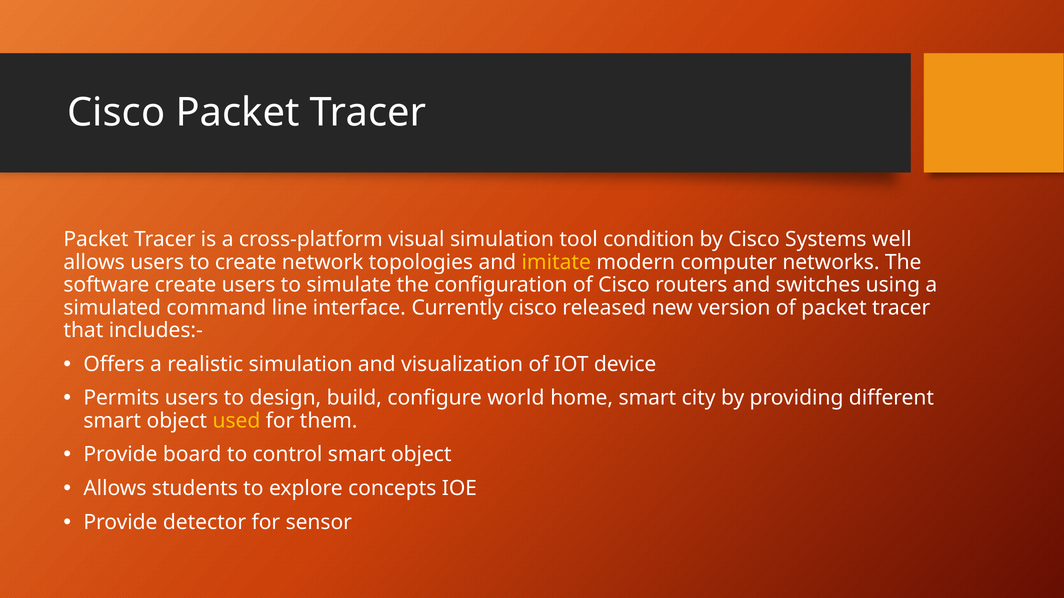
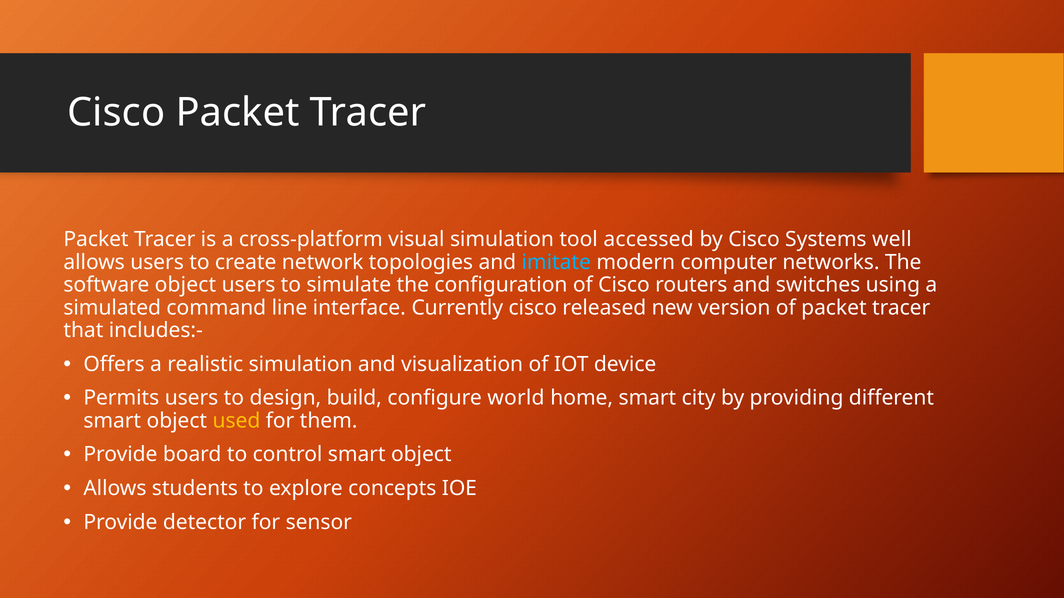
condition: condition -> accessed
imitate colour: yellow -> light blue
software create: create -> object
